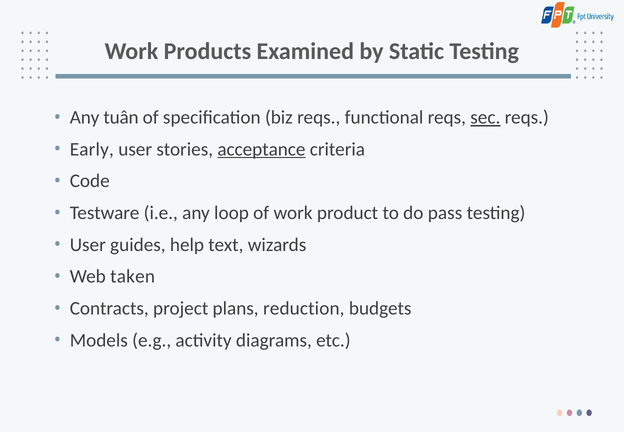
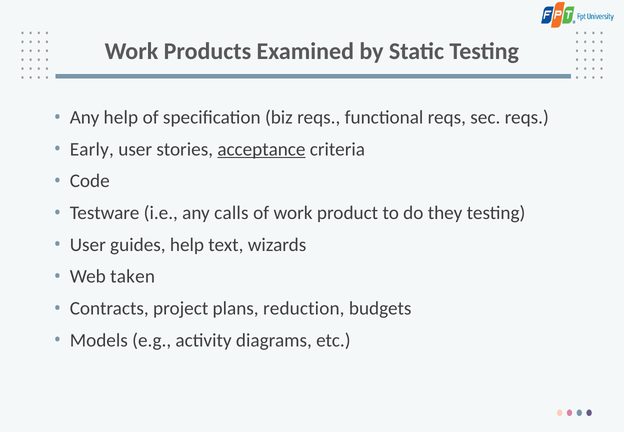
Any tuân: tuân -> help
sec underline: present -> none
loop: loop -> calls
pass: pass -> they
